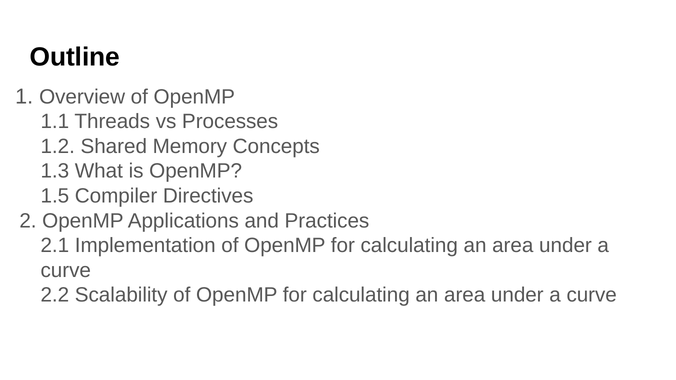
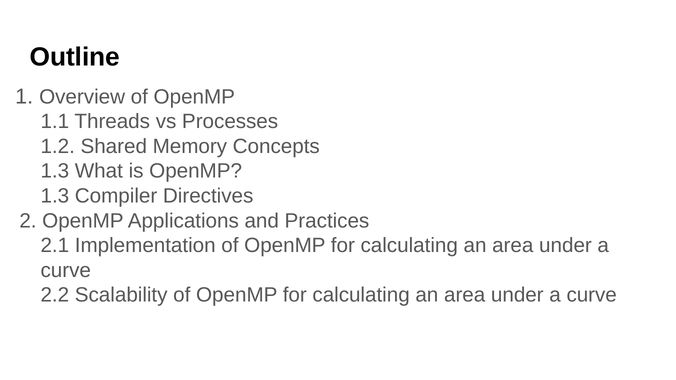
1.5 at (55, 196): 1.5 -> 1.3
